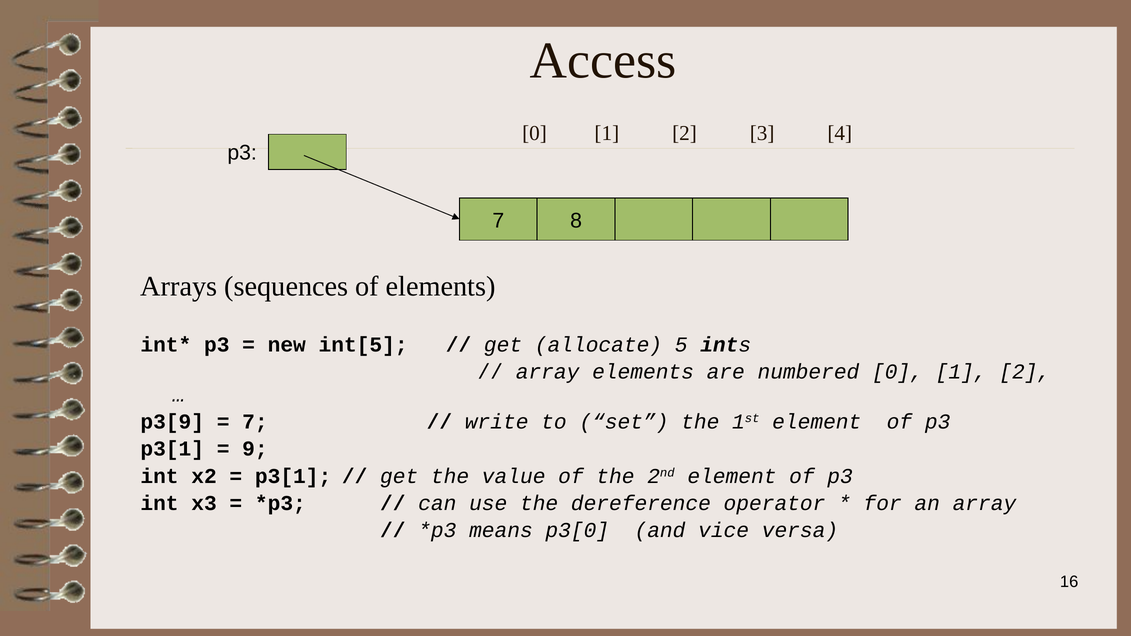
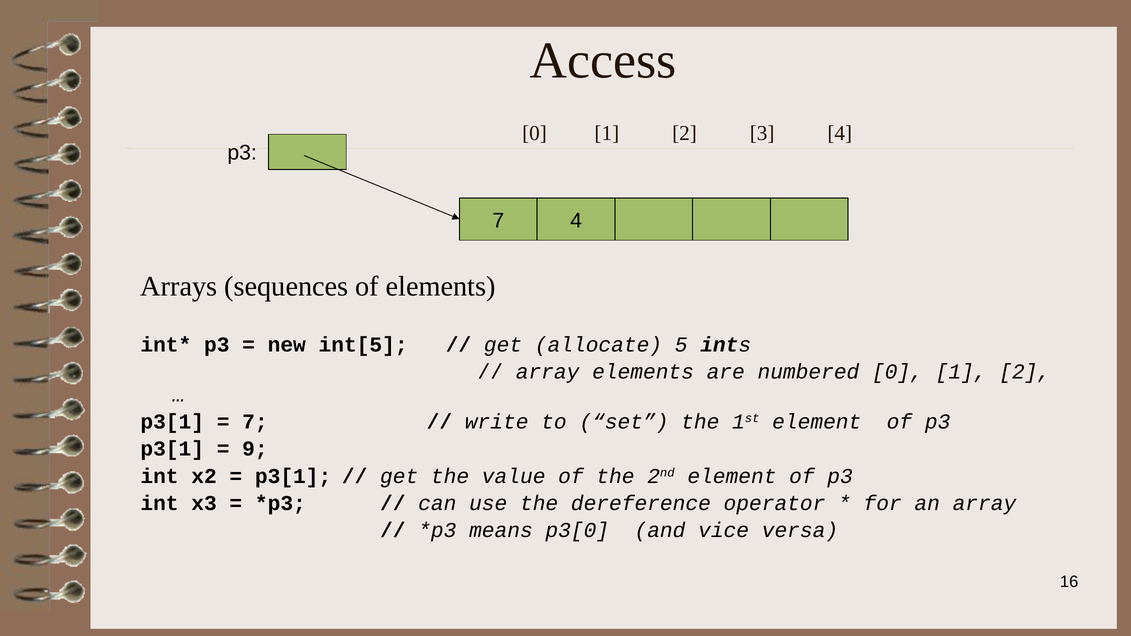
7 8: 8 -> 4
p3[9 at (172, 422): p3[9 -> p3[1
